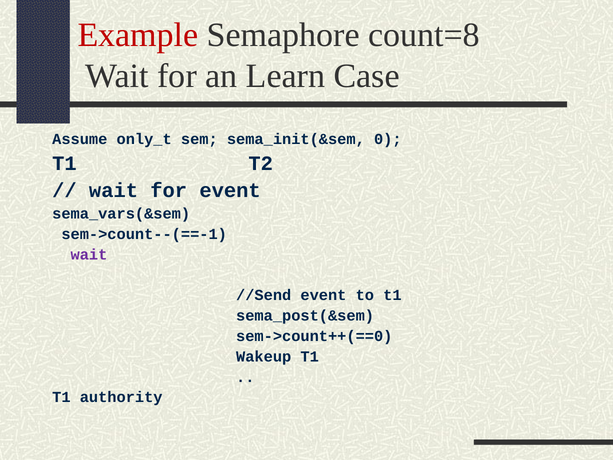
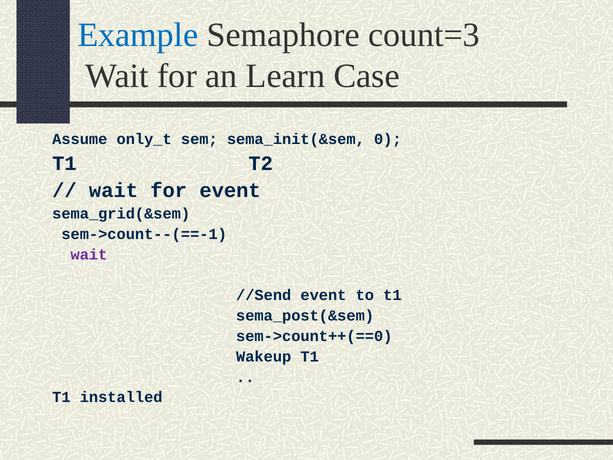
Example colour: red -> blue
count=8: count=8 -> count=3
sema_vars(&sem: sema_vars(&sem -> sema_grid(&sem
authority: authority -> installed
